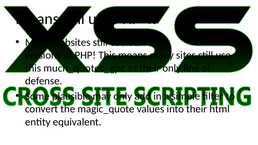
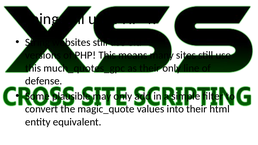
Means at (37, 19): Means -> Typing
Much: Much -> String
